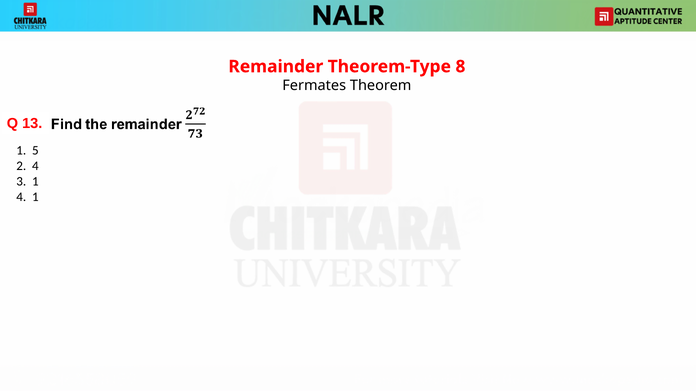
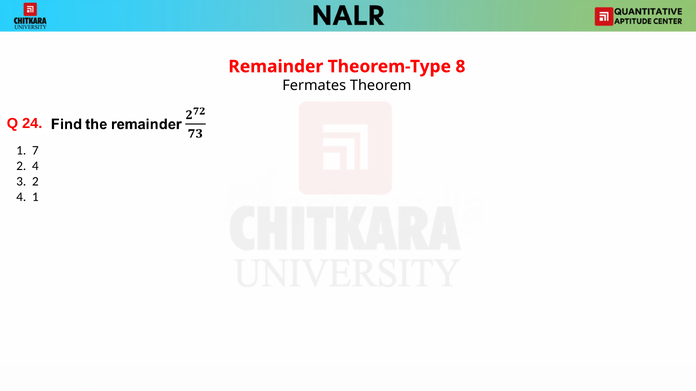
13: 13 -> 24
5: 5 -> 7
3 1: 1 -> 2
